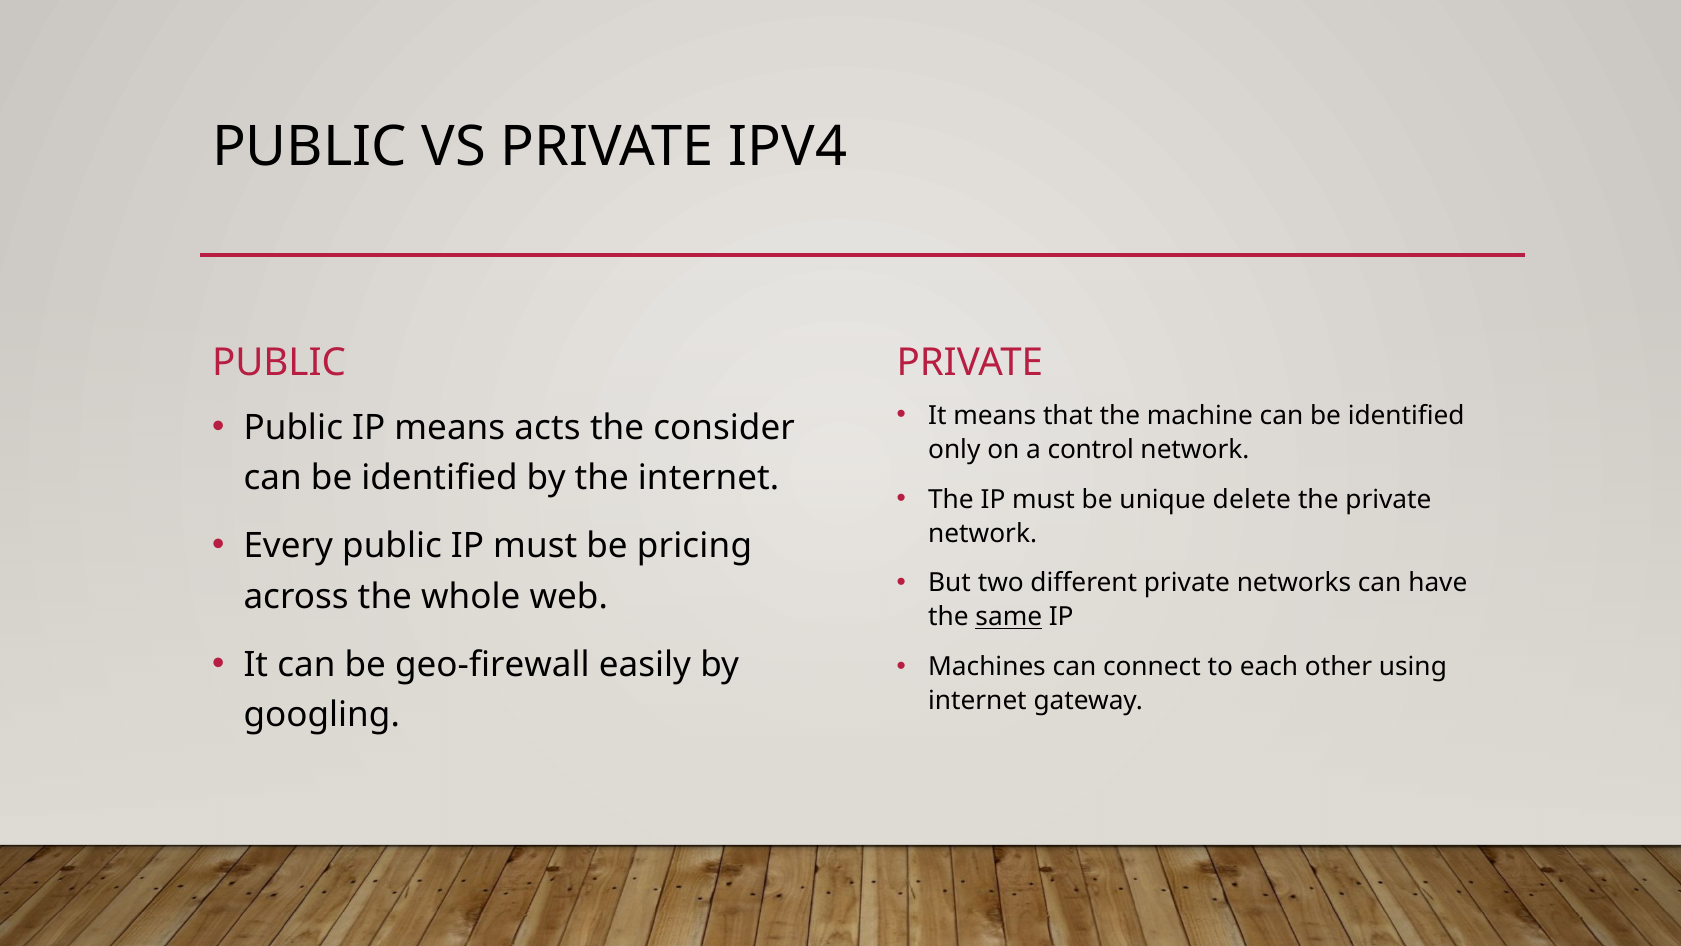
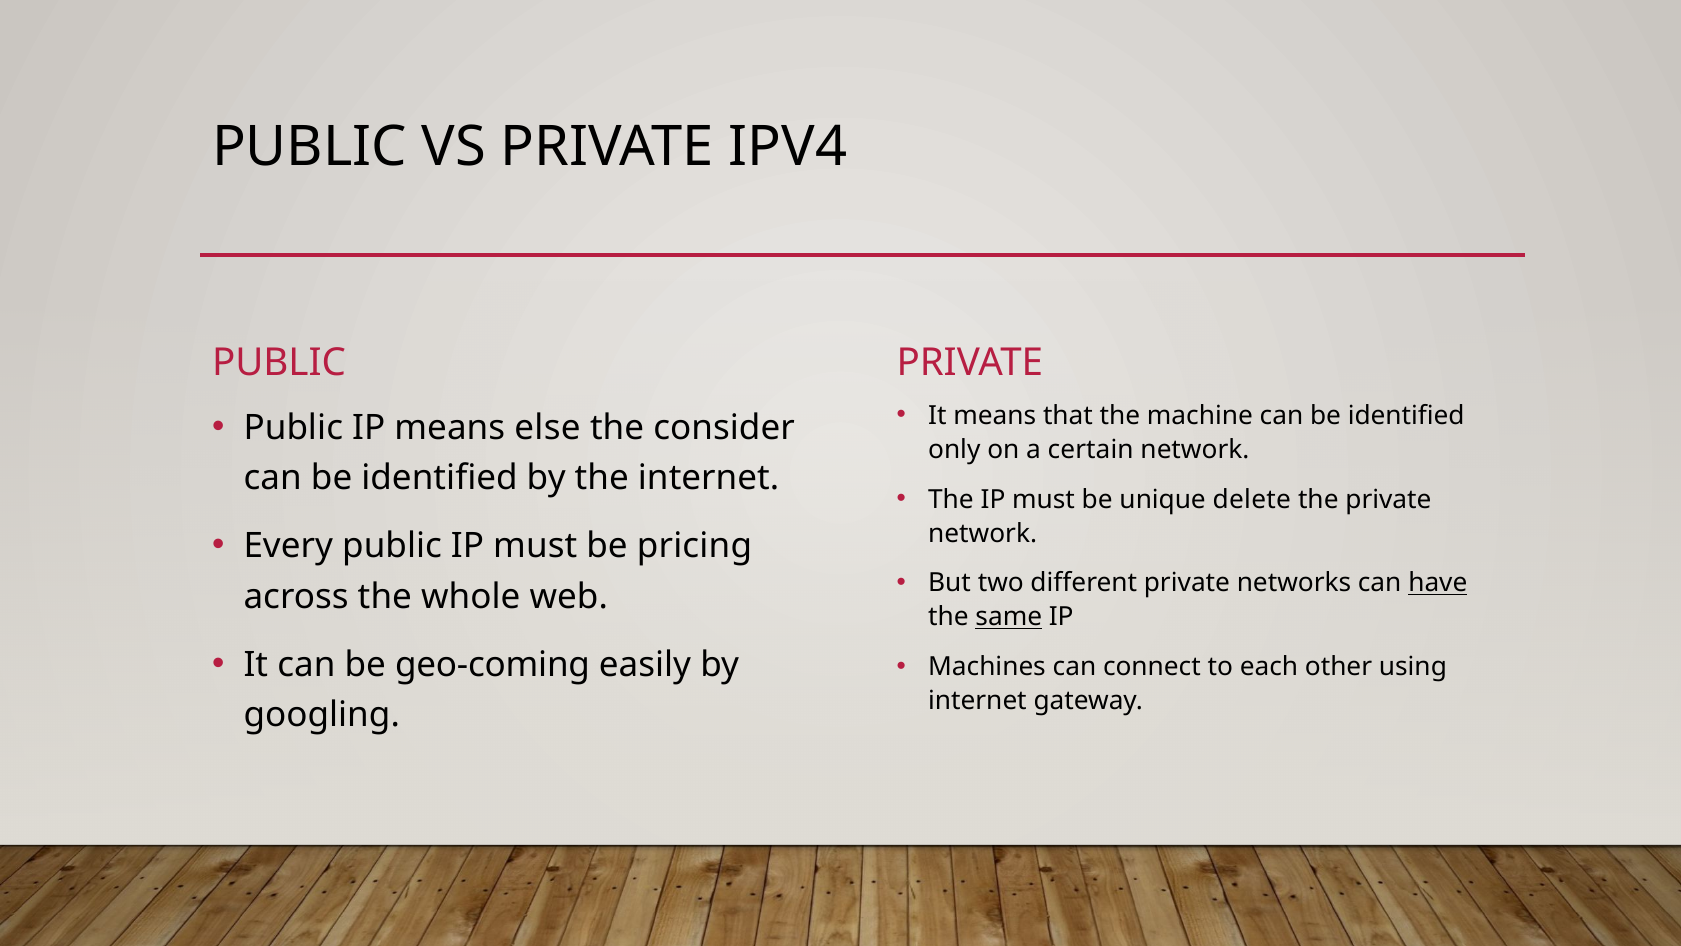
acts: acts -> else
control: control -> certain
have underline: none -> present
geo-firewall: geo-firewall -> geo-coming
